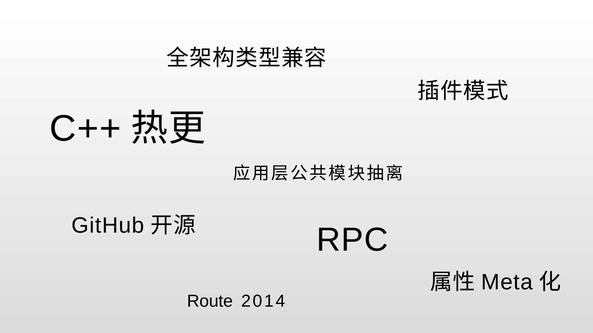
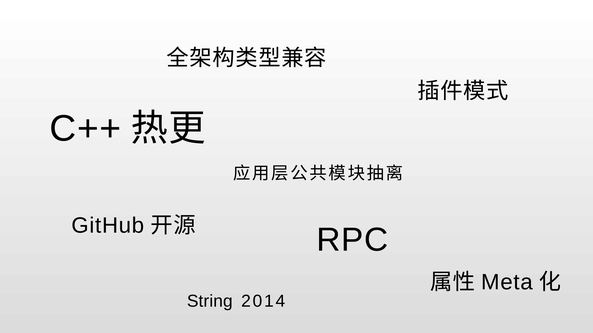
Route: Route -> String
